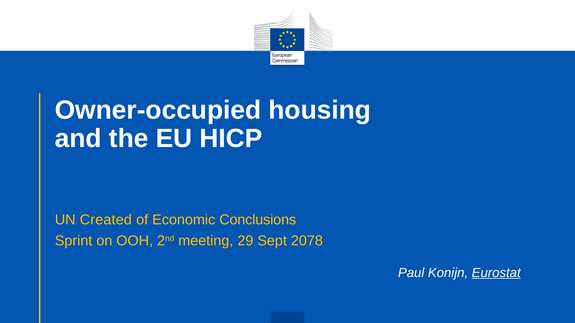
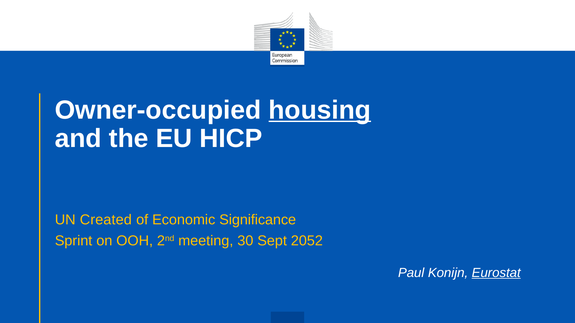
housing underline: none -> present
Conclusions: Conclusions -> Significance
29: 29 -> 30
2078: 2078 -> 2052
